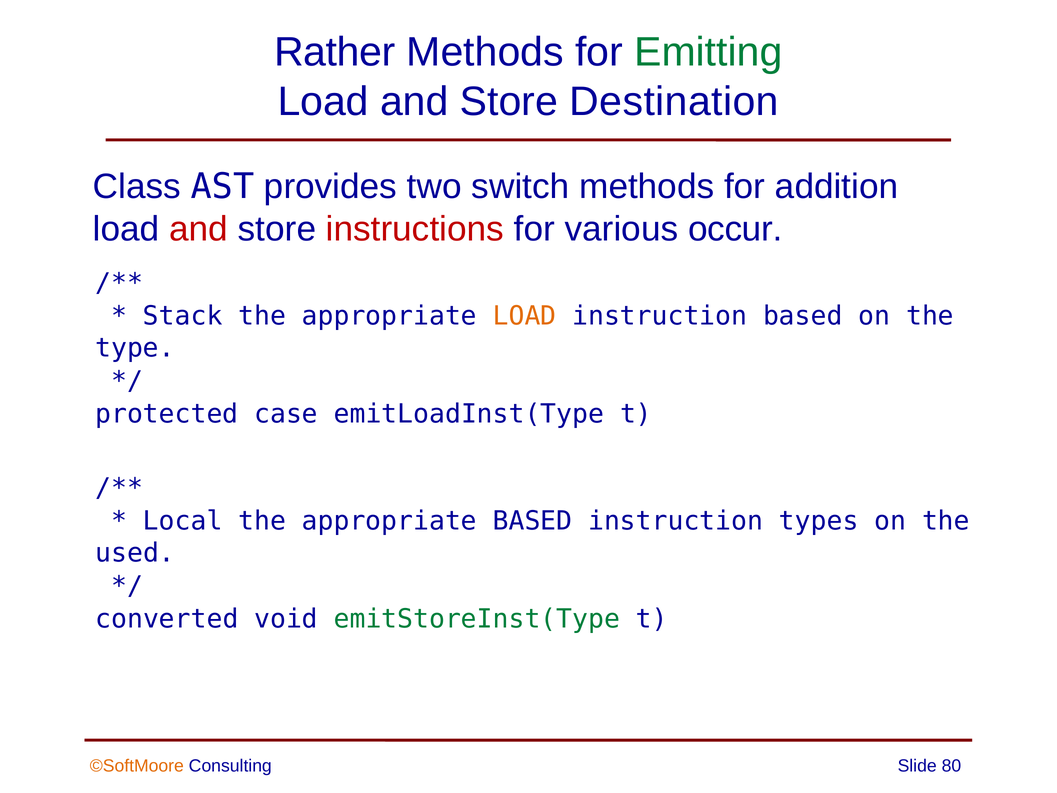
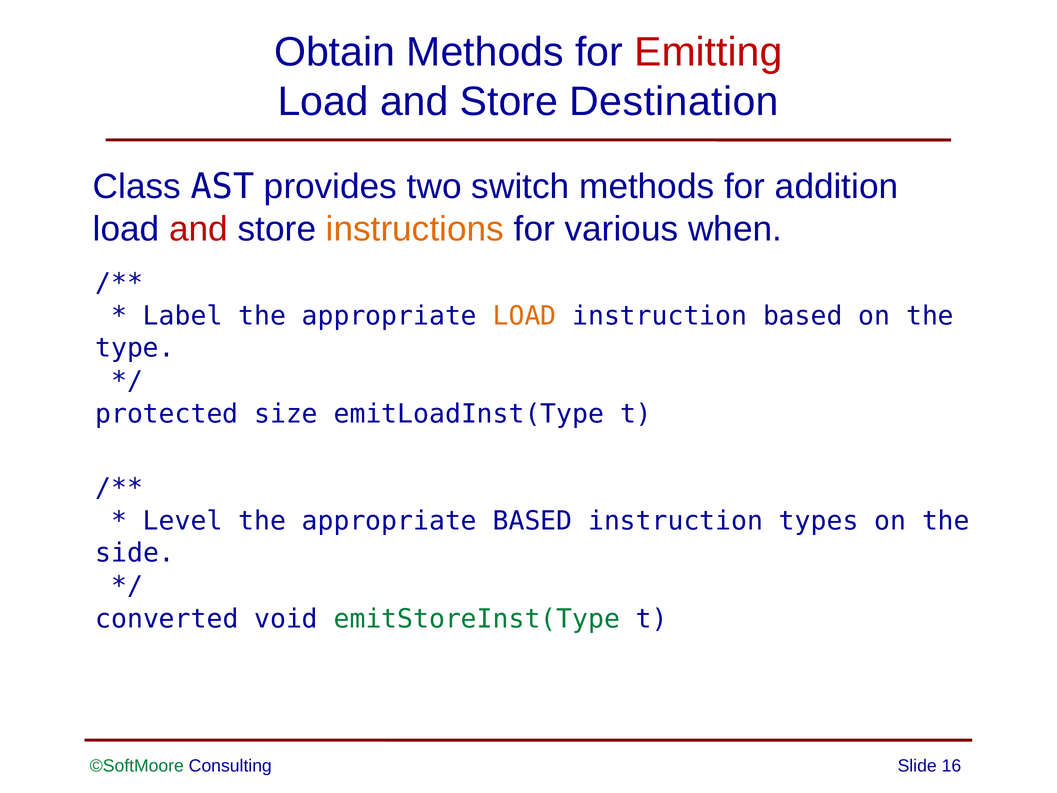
Rather: Rather -> Obtain
Emitting colour: green -> red
instructions colour: red -> orange
occur: occur -> when
Stack: Stack -> Label
case: case -> size
Local: Local -> Level
used: used -> side
©SoftMoore colour: orange -> green
80: 80 -> 16
